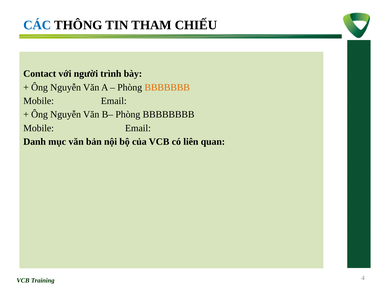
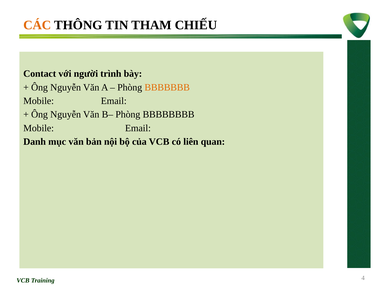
CÁC colour: blue -> orange
